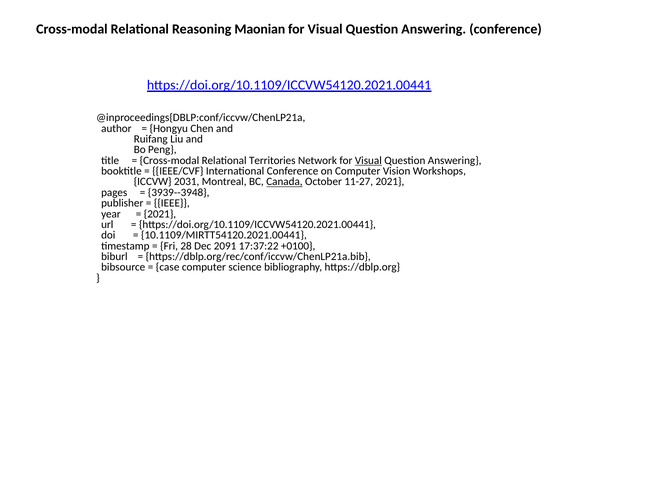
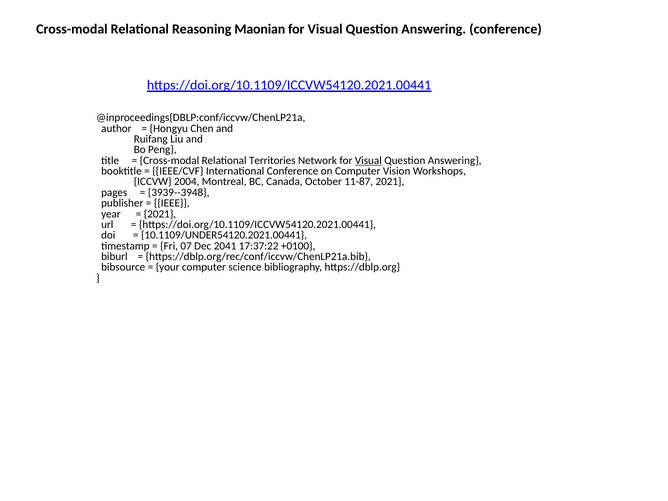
2031: 2031 -> 2004
Canada underline: present -> none
11-27: 11-27 -> 11-87
10.1109/MIRTT54120.2021.00441: 10.1109/MIRTT54120.2021.00441 -> 10.1109/UNDER54120.2021.00441
28: 28 -> 07
2091: 2091 -> 2041
case: case -> your
